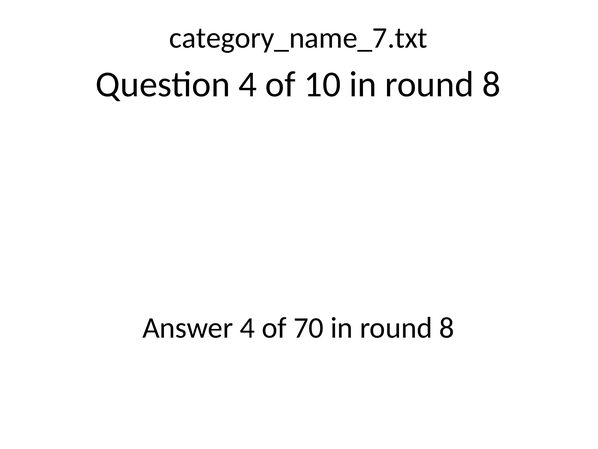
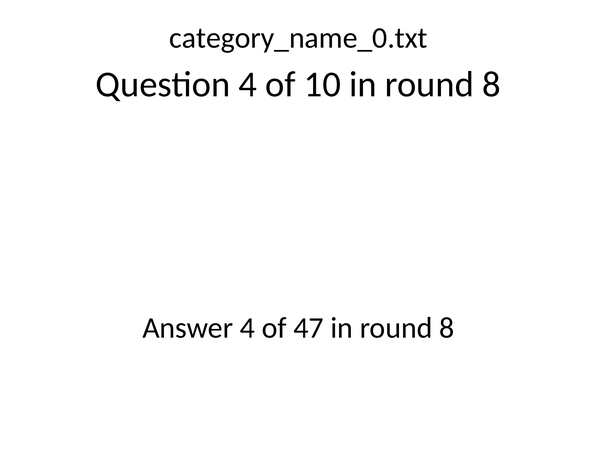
category_name_7.txt: category_name_7.txt -> category_name_0.txt
70: 70 -> 47
